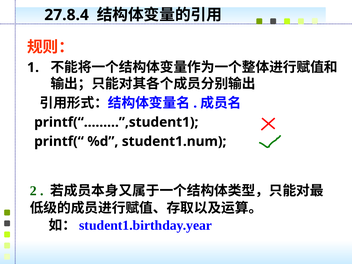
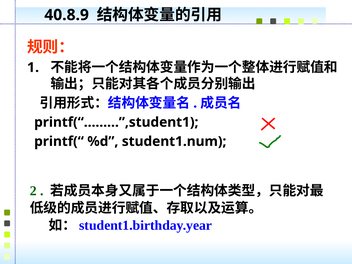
27.8.4: 27.8.4 -> 40.8.9
